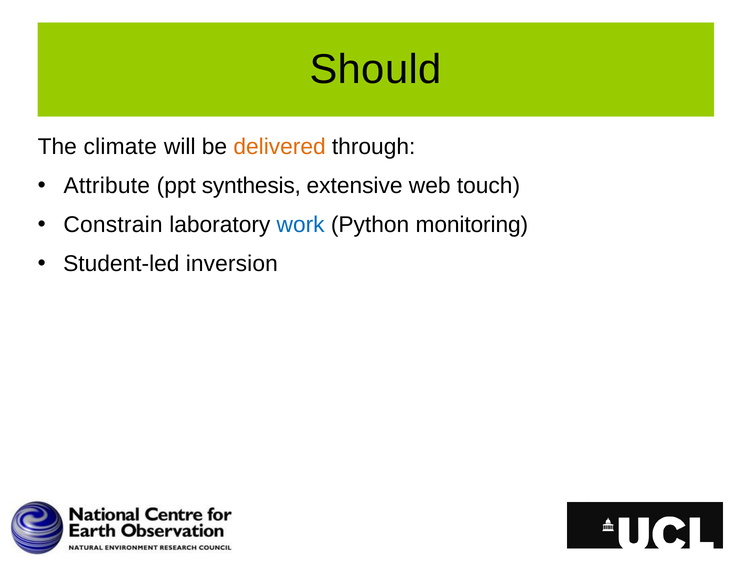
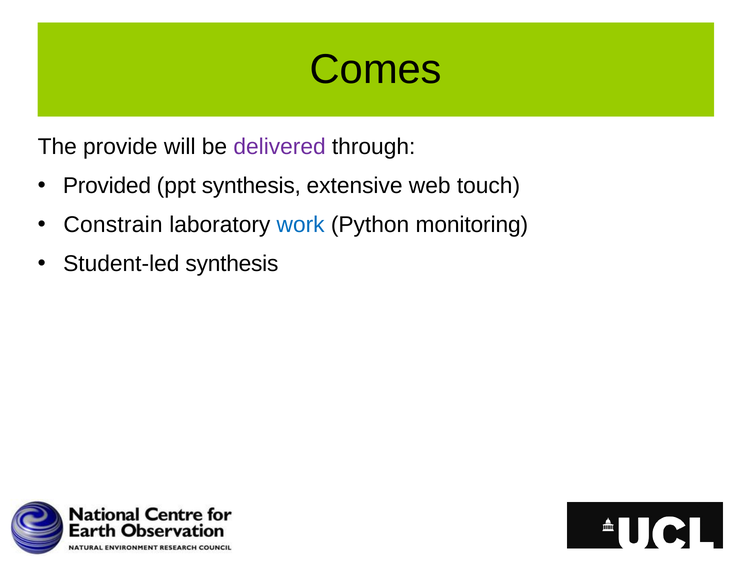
Should: Should -> Comes
climate: climate -> provide
delivered colour: orange -> purple
Attribute: Attribute -> Provided
Student-led inversion: inversion -> synthesis
